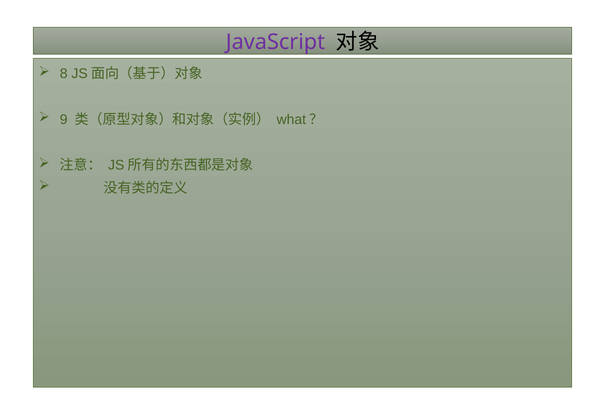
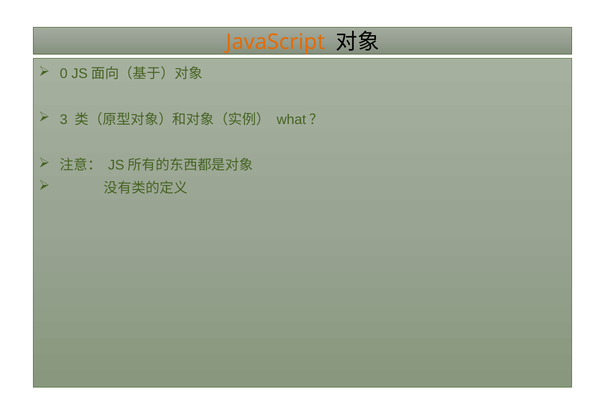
JavaScript colour: purple -> orange
8: 8 -> 0
9: 9 -> 3
